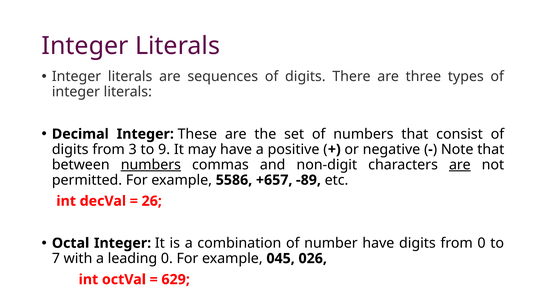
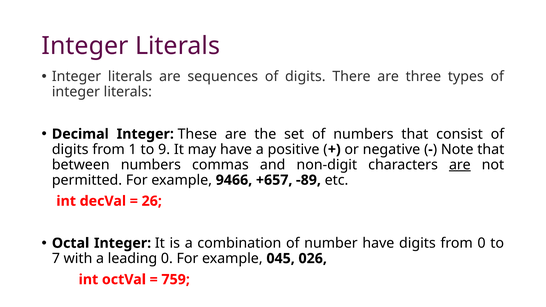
3: 3 -> 1
numbers at (151, 165) underline: present -> none
5586: 5586 -> 9466
629: 629 -> 759
